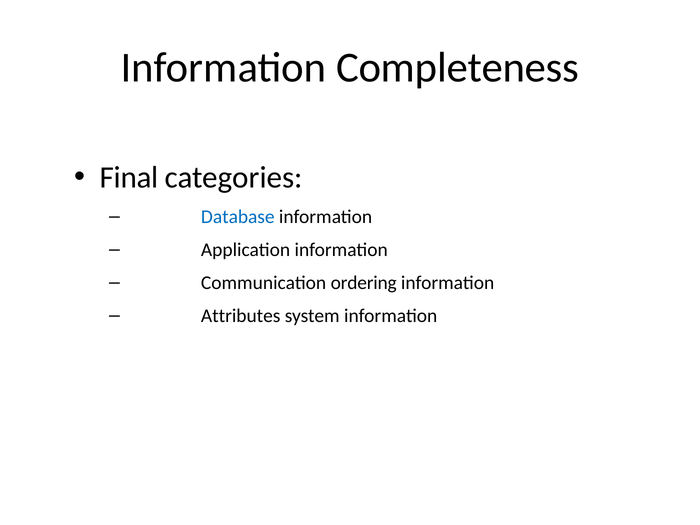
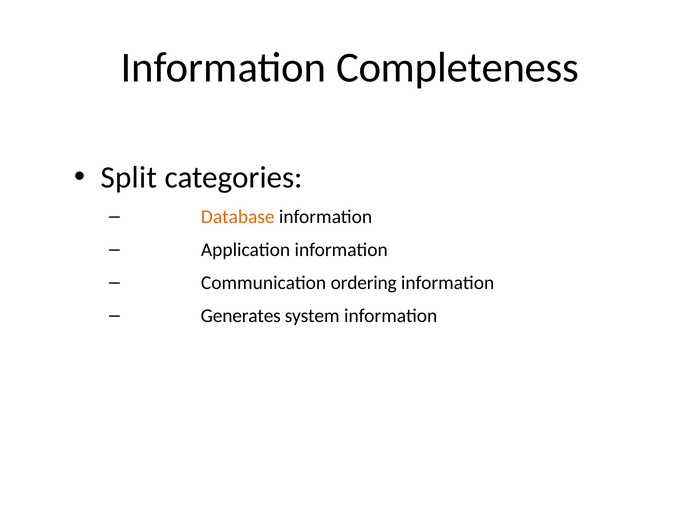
Final: Final -> Split
Database colour: blue -> orange
Attributes: Attributes -> Generates
